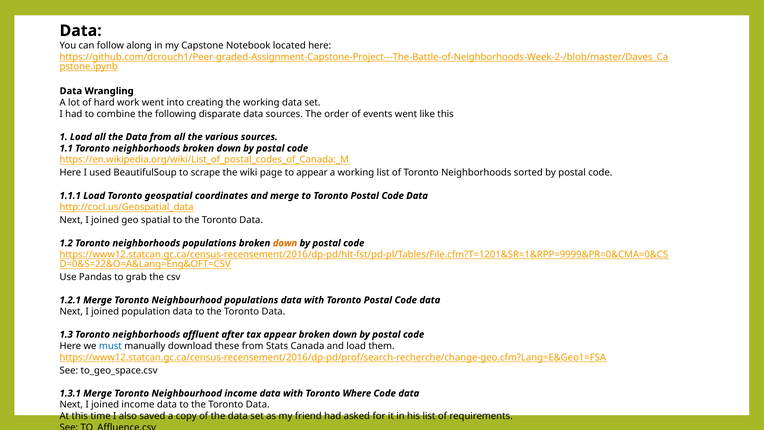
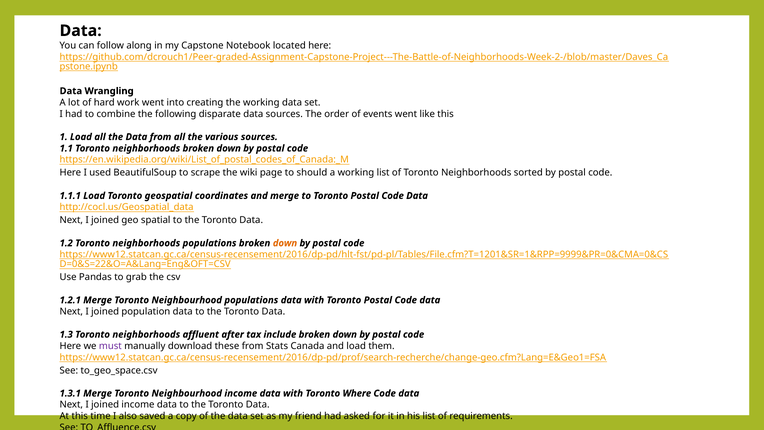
to appear: appear -> should
tax appear: appear -> include
must colour: blue -> purple
